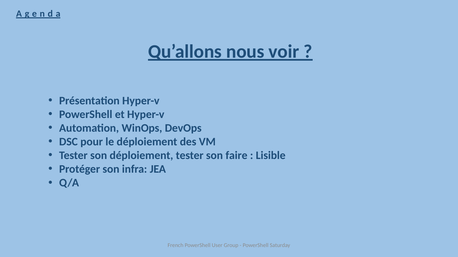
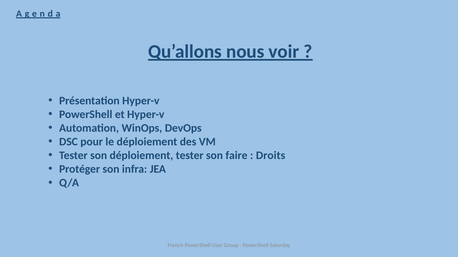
Lisible: Lisible -> Droits
